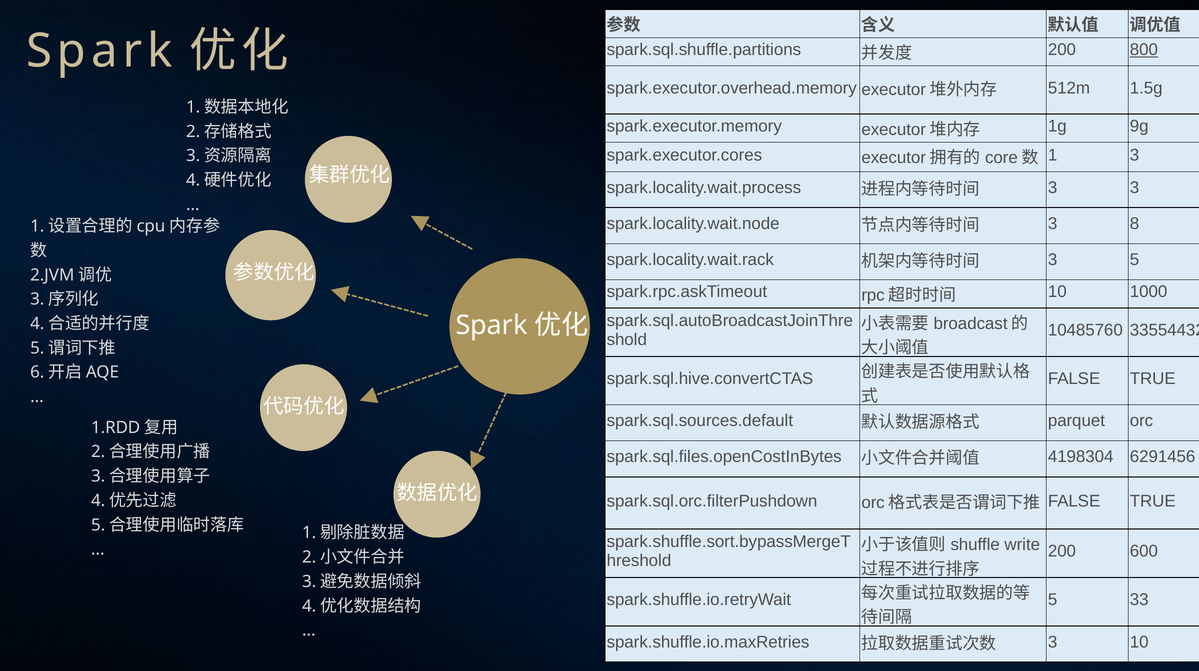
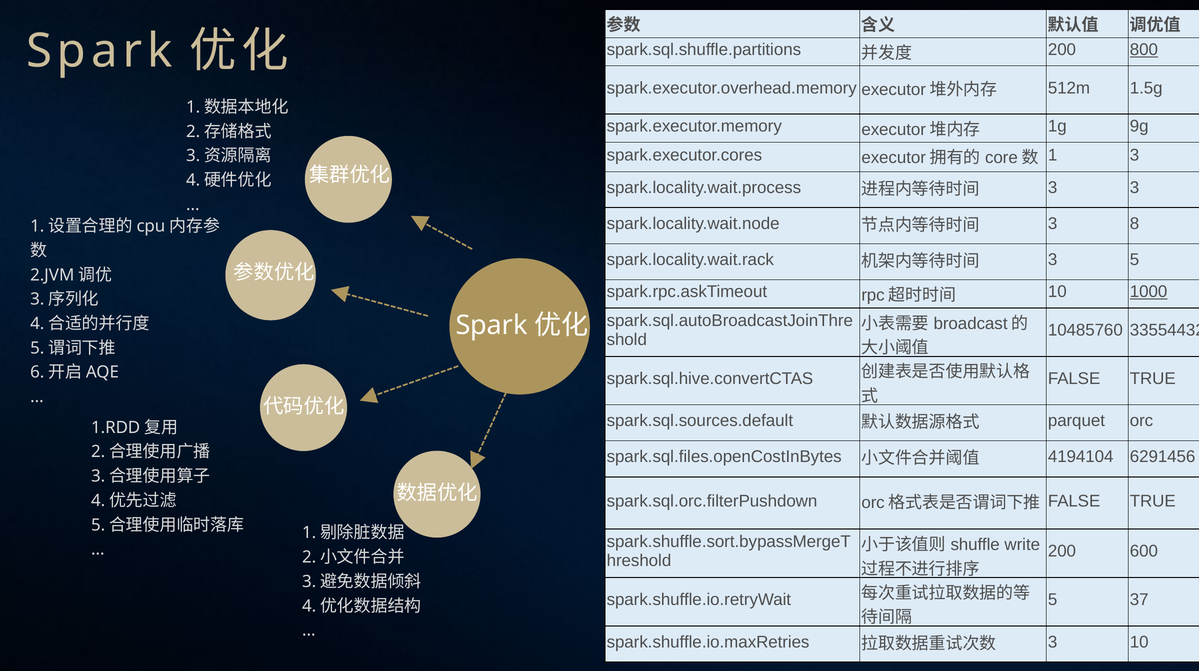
1000 underline: none -> present
4198304: 4198304 -> 4194104
33: 33 -> 37
